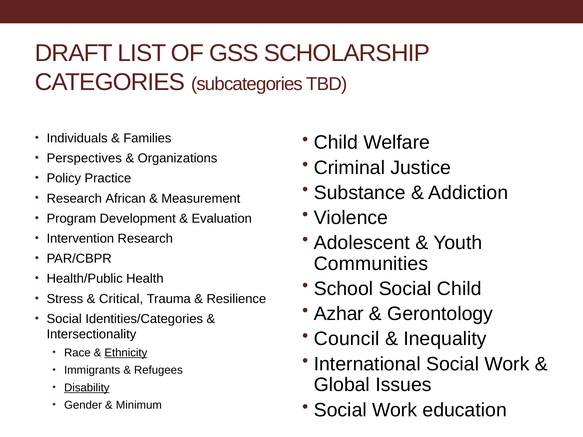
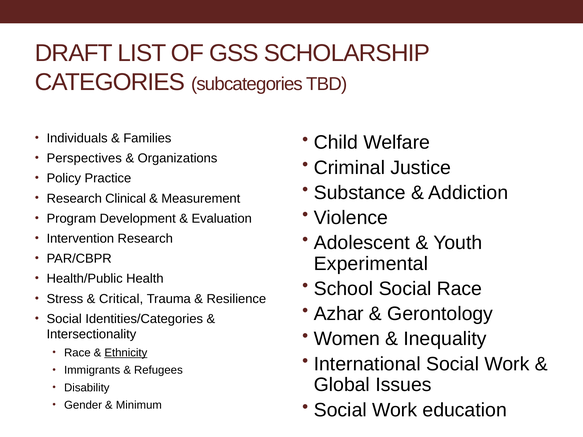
African: African -> Clinical
Communities: Communities -> Experimental
Social Child: Child -> Race
Council: Council -> Women
Disability underline: present -> none
